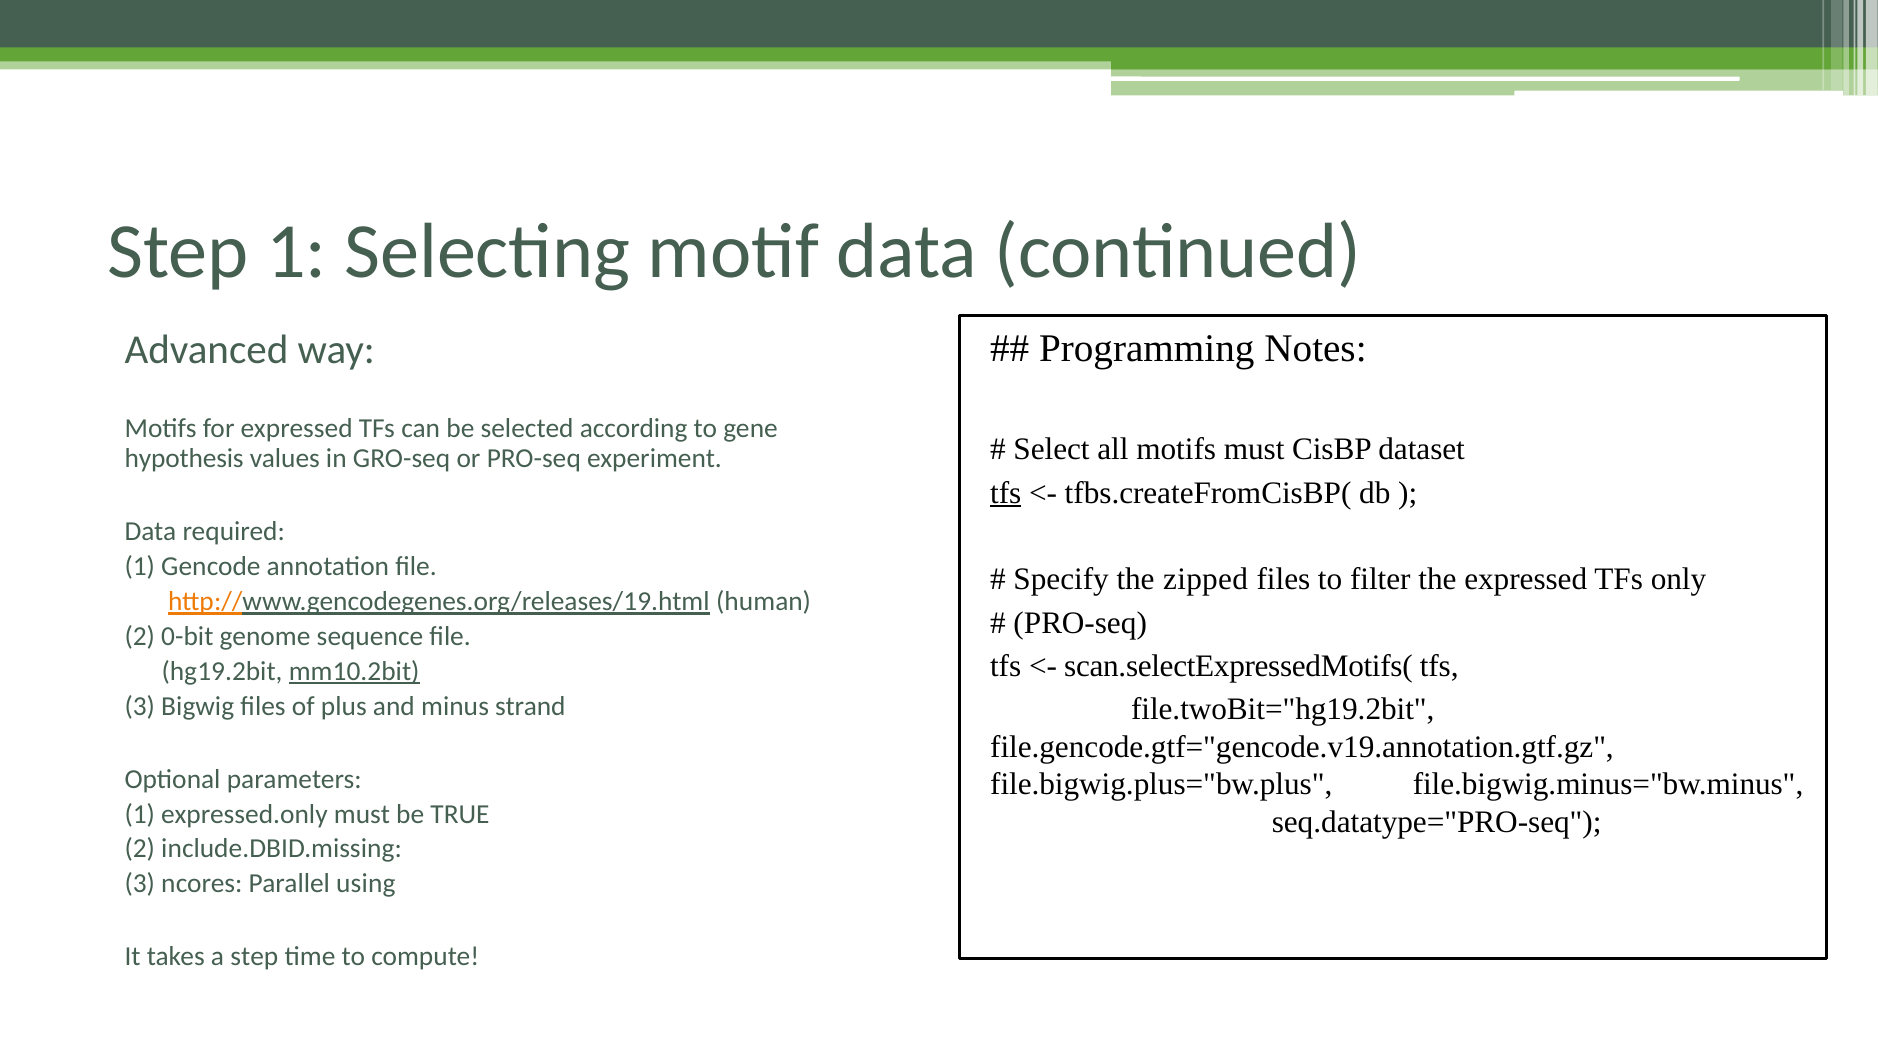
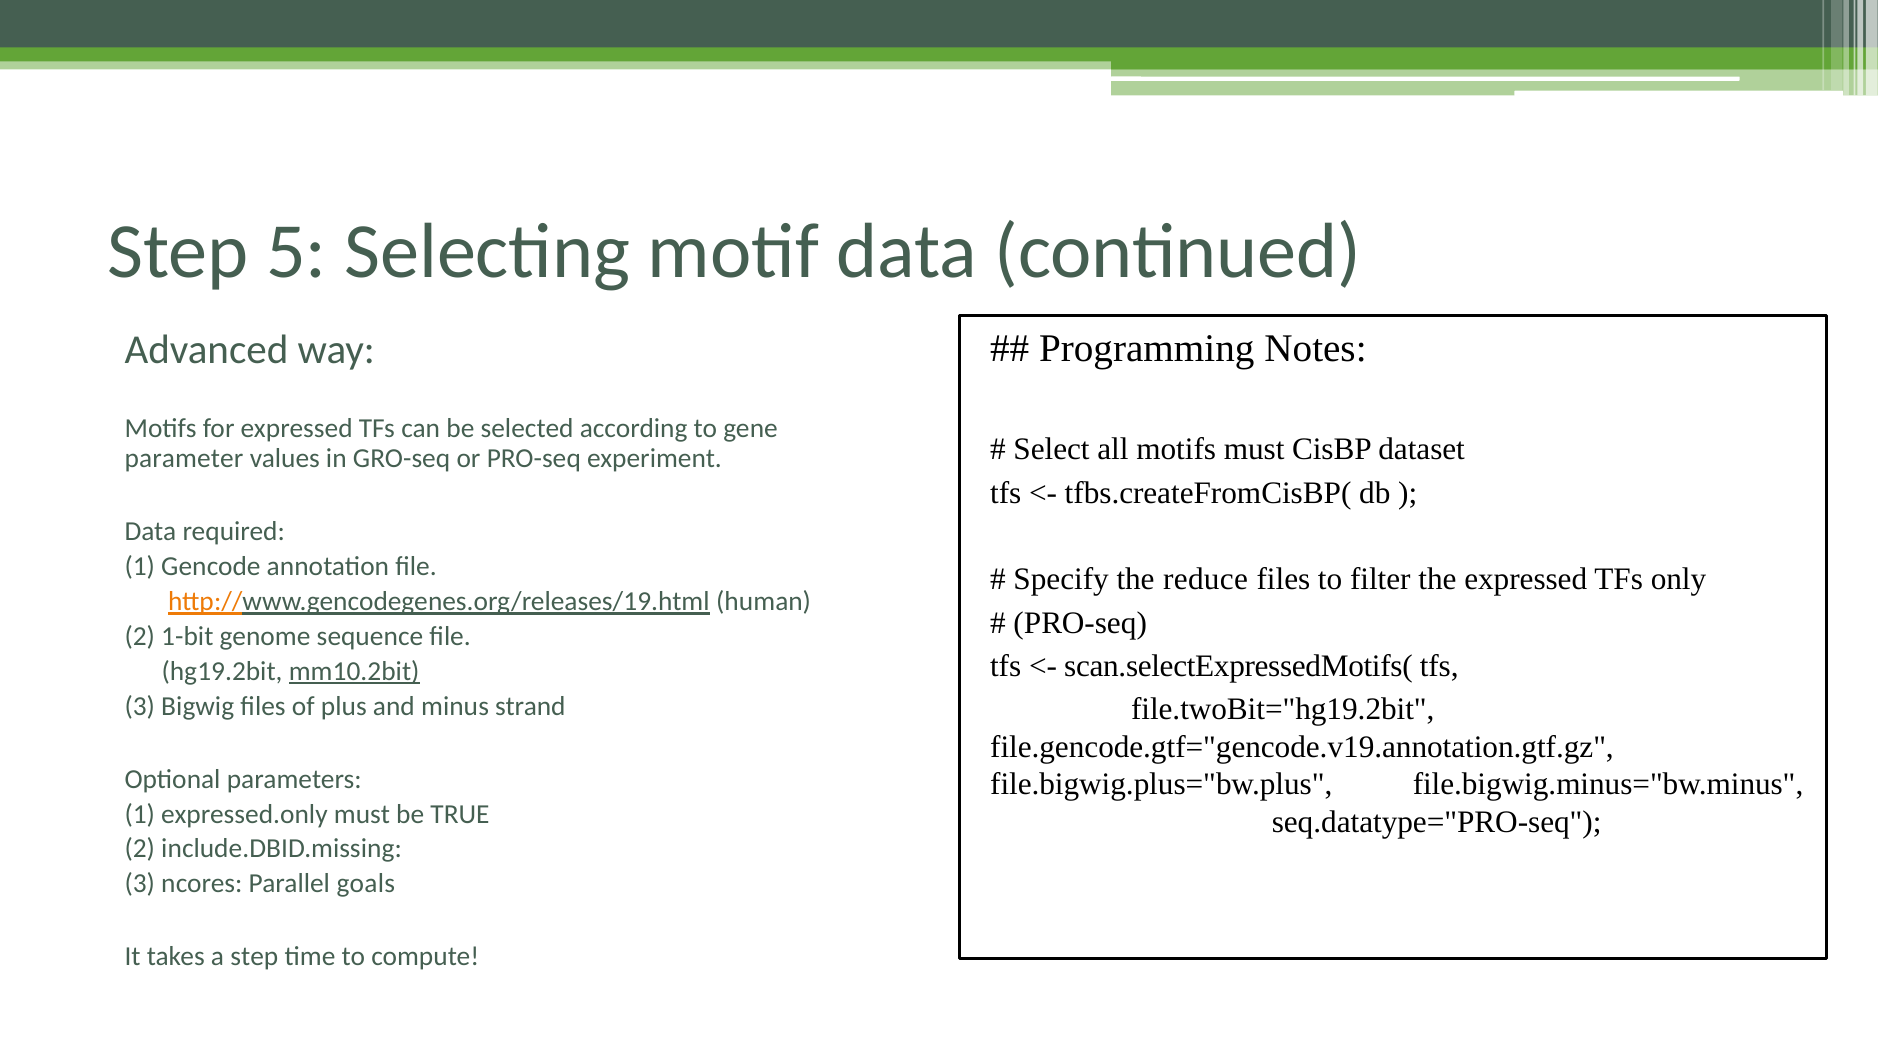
Step 1: 1 -> 5
hypothesis: hypothesis -> parameter
tfs at (1006, 493) underline: present -> none
zipped: zipped -> reduce
0-bit: 0-bit -> 1-bit
using: using -> goals
